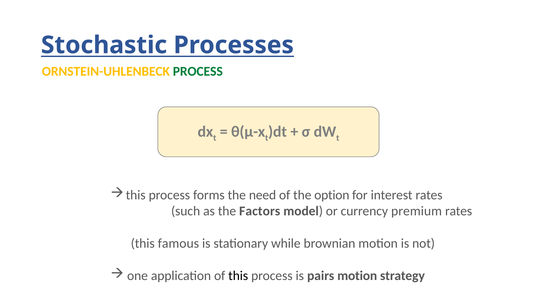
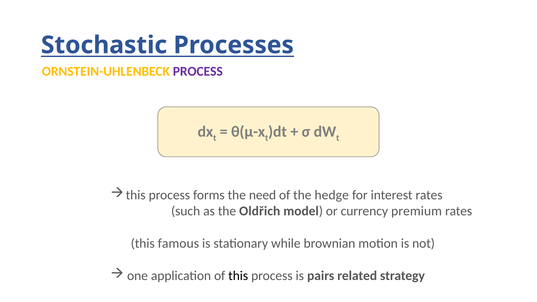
PROCESS at (198, 71) colour: green -> purple
option: option -> hedge
Factors: Factors -> Oldřich
pairs motion: motion -> related
